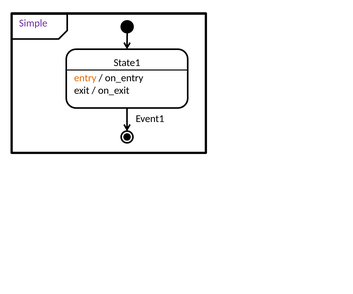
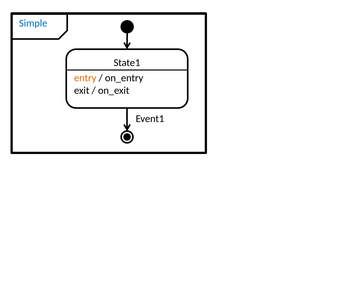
Simple colour: purple -> blue
